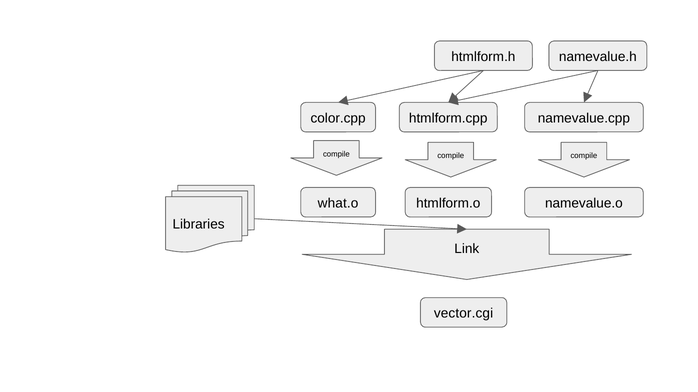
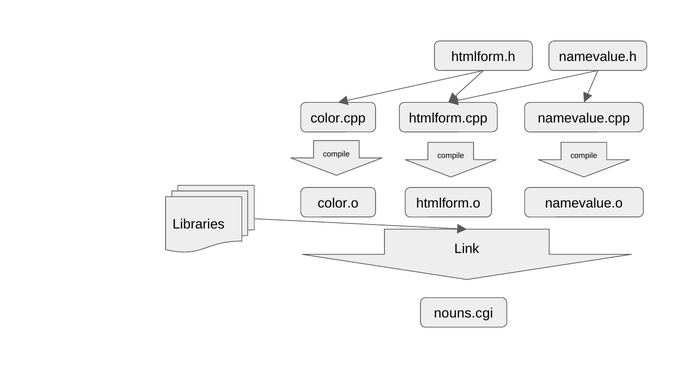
what.o: what.o -> color.o
vector.cgi: vector.cgi -> nouns.cgi
